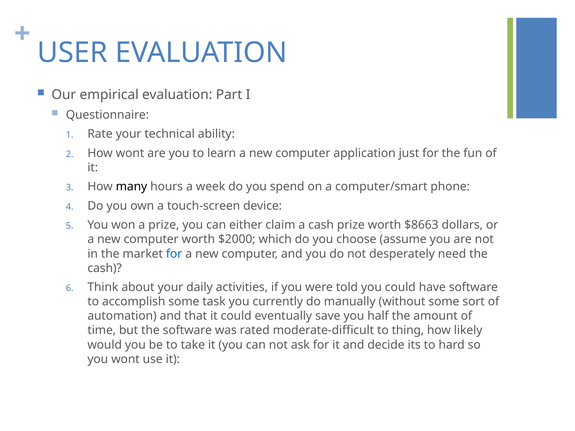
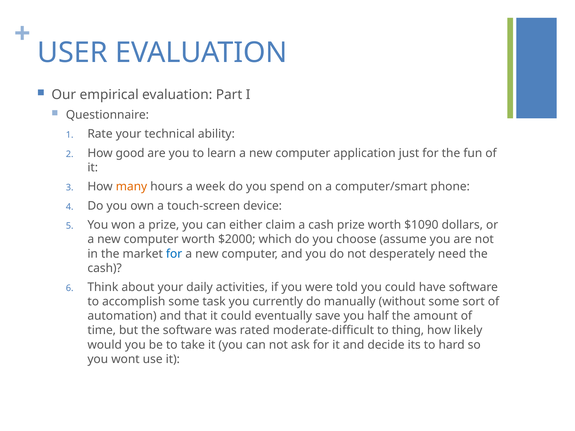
How wont: wont -> good
many colour: black -> orange
$8663: $8663 -> $1090
